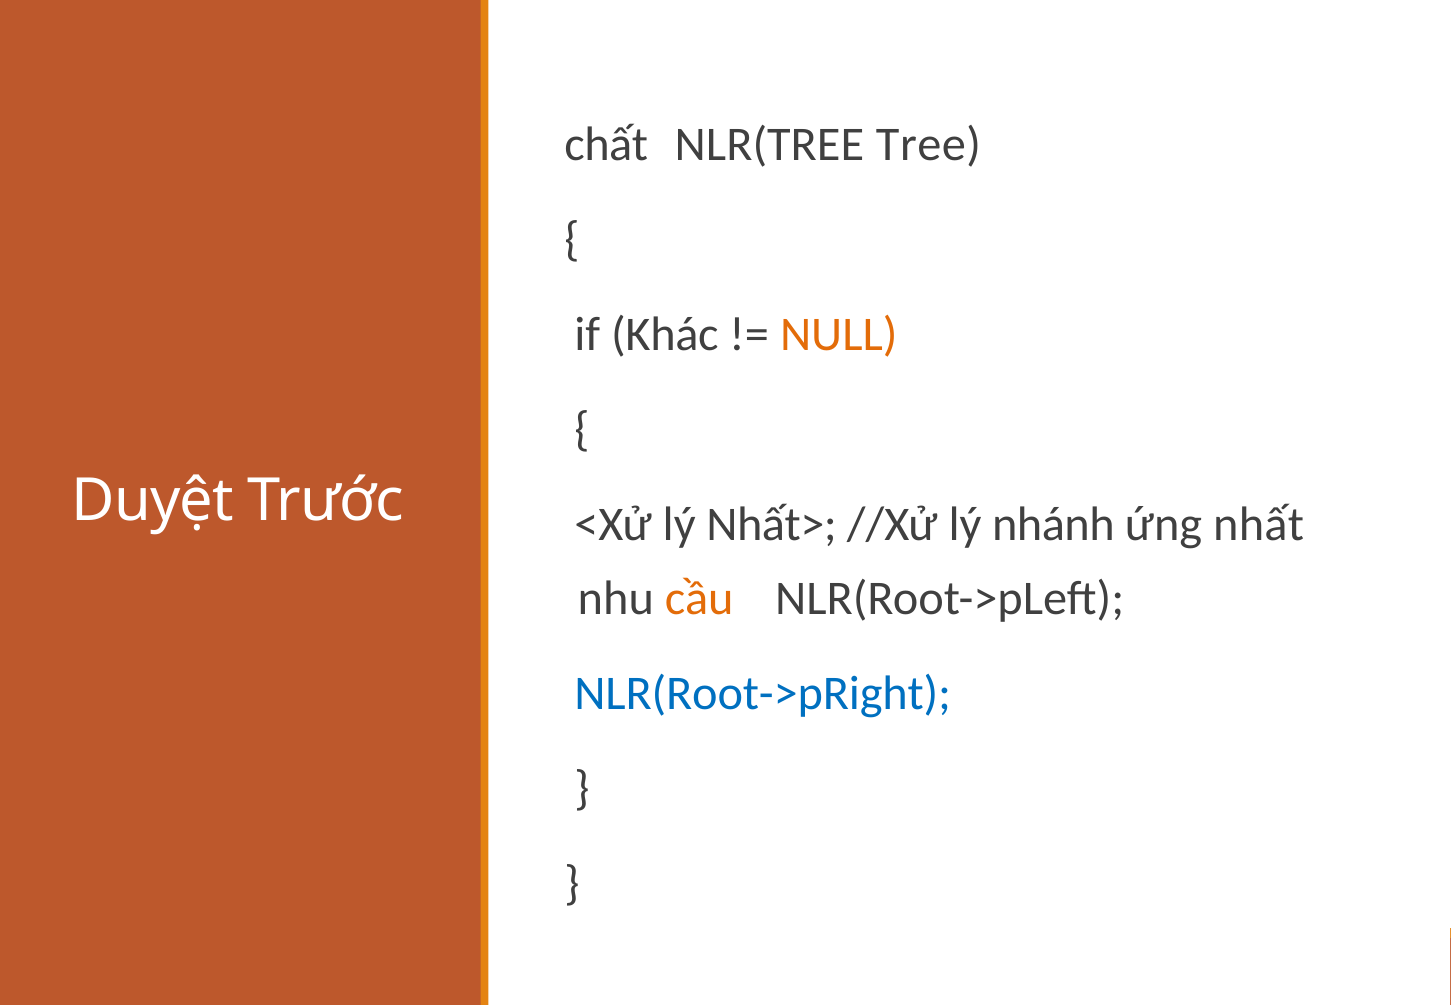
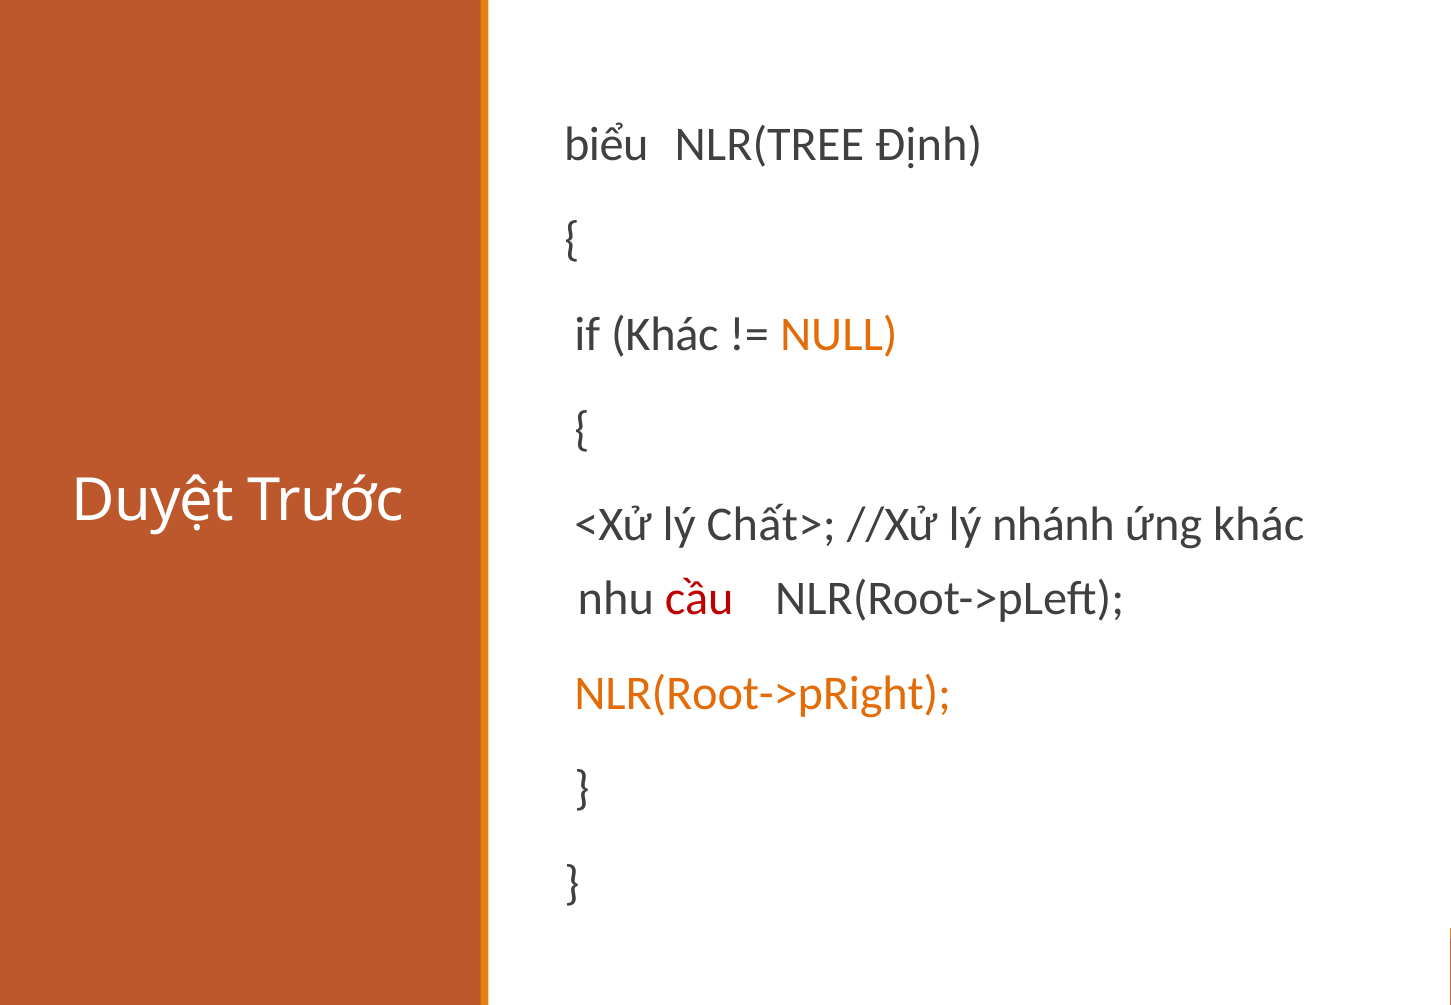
chất: chất -> biểu
Tree: Tree -> Định
Nhất>: Nhất> -> Chất>
ứng nhất: nhất -> khác
cầu colour: orange -> red
NLR(Root->pRight colour: blue -> orange
